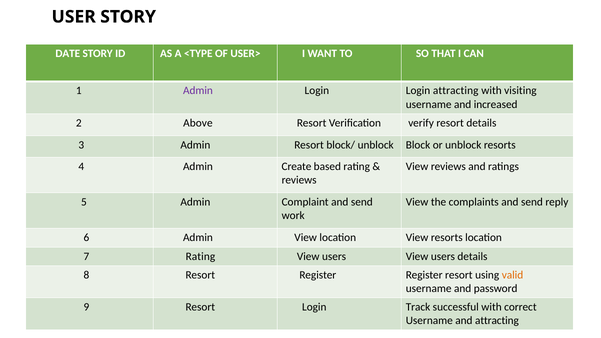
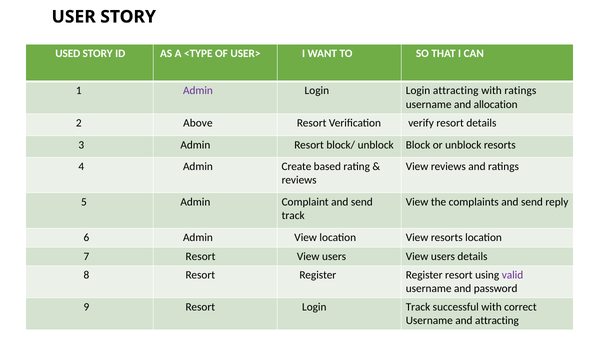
DATE: DATE -> USED
with visiting: visiting -> ratings
increased: increased -> allocation
work at (293, 216): work -> track
7 Rating: Rating -> Resort
valid colour: orange -> purple
